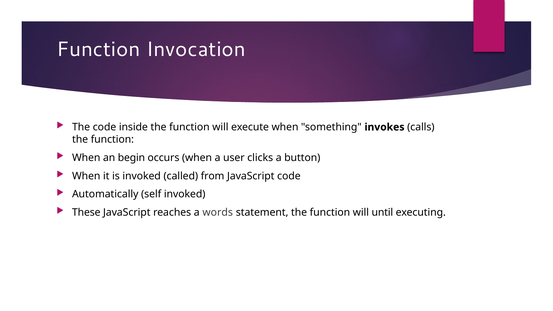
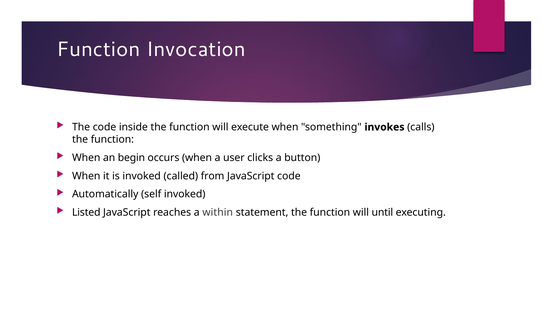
These: These -> Listed
words: words -> within
